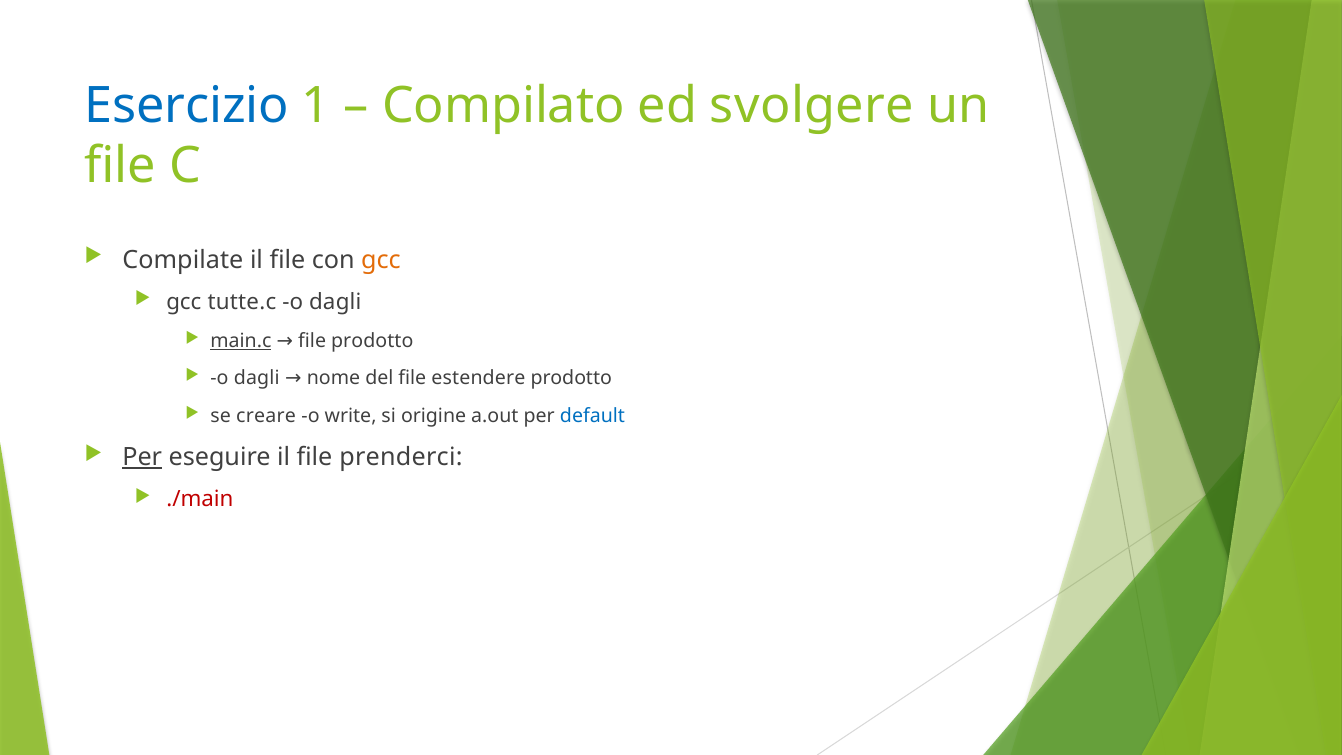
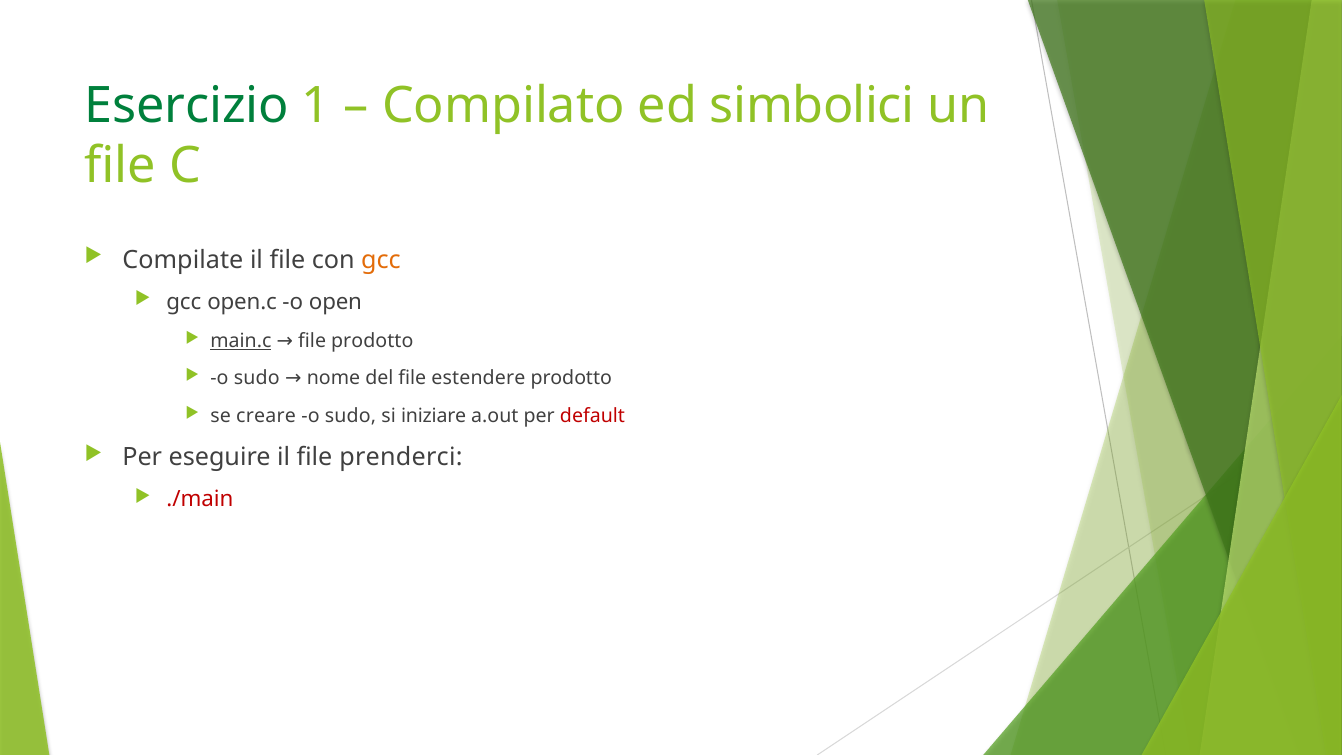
Esercizio colour: blue -> green
svolgere: svolgere -> simbolici
tutte.c: tutte.c -> open.c
dagli at (335, 302): dagli -> open
dagli at (257, 378): dagli -> sudo
write at (351, 416): write -> sudo
origine: origine -> iniziare
default colour: blue -> red
Per at (142, 457) underline: present -> none
